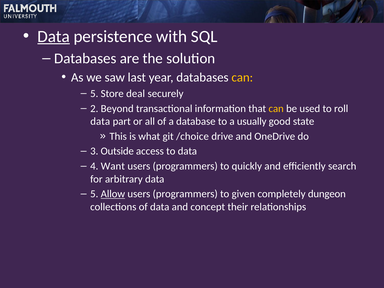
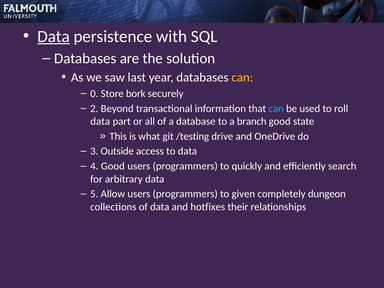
5 at (94, 94): 5 -> 0
deal: deal -> bork
can at (276, 109) colour: yellow -> light blue
usually: usually -> branch
/choice: /choice -> /testing
4 Want: Want -> Good
Allow underline: present -> none
concept: concept -> hotfixes
